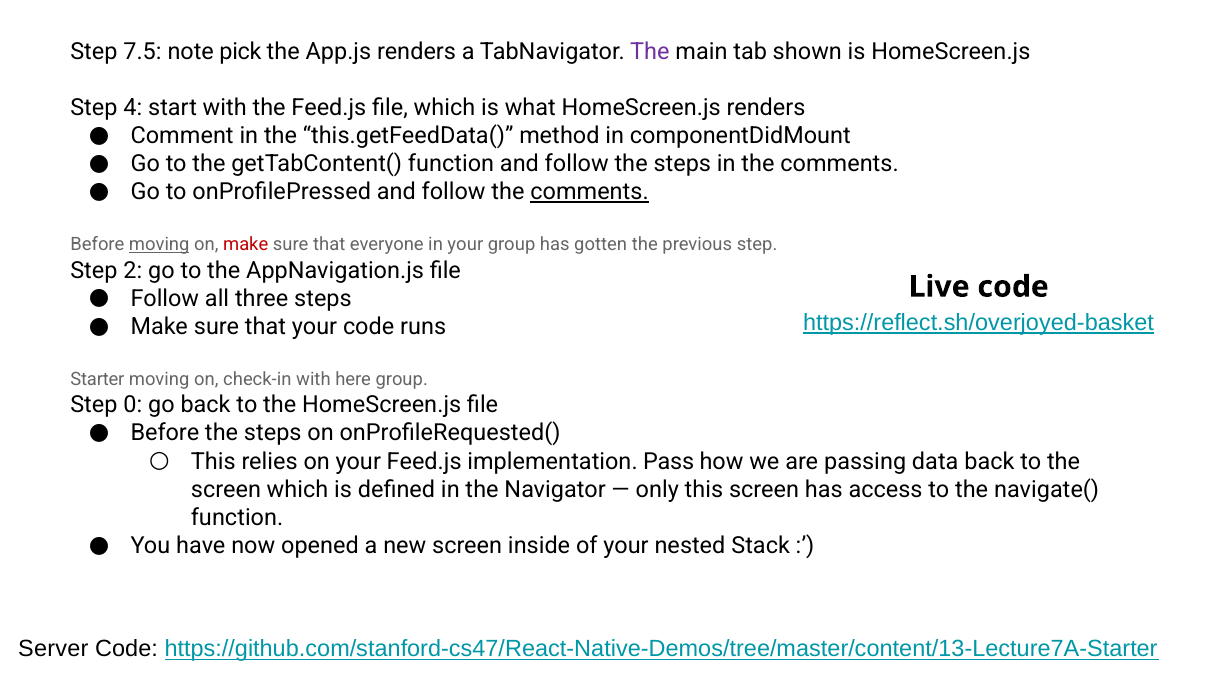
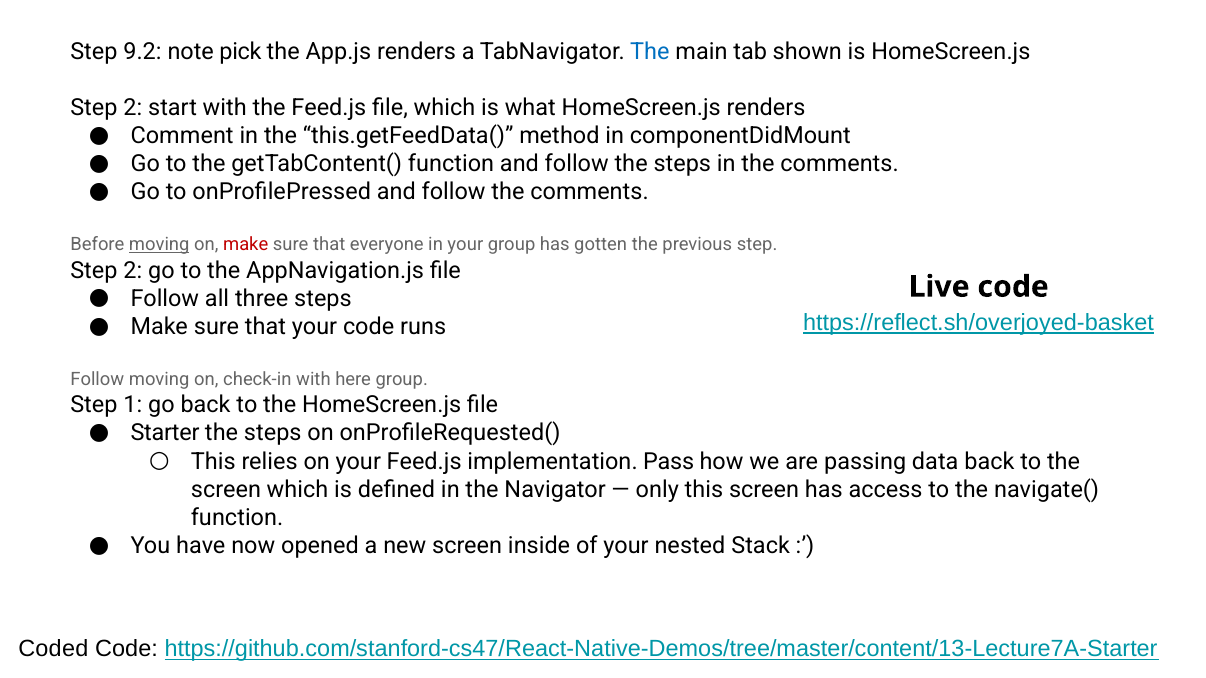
7.5: 7.5 -> 9.2
The at (650, 51) colour: purple -> blue
4 at (133, 108): 4 -> 2
comments at (590, 192) underline: present -> none
Starter at (97, 380): Starter -> Follow
0: 0 -> 1
Before at (165, 433): Before -> Starter
Server: Server -> Coded
